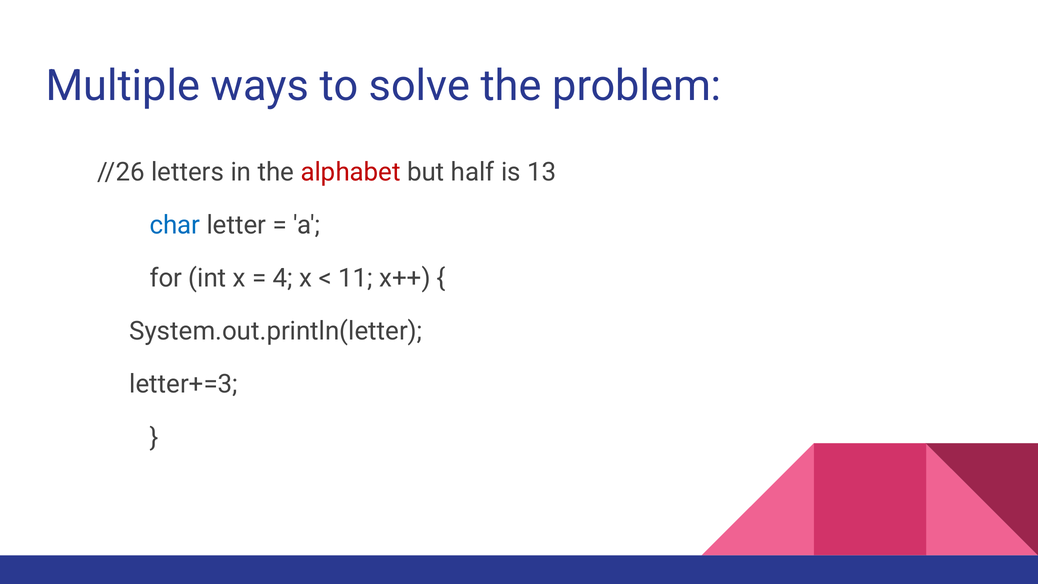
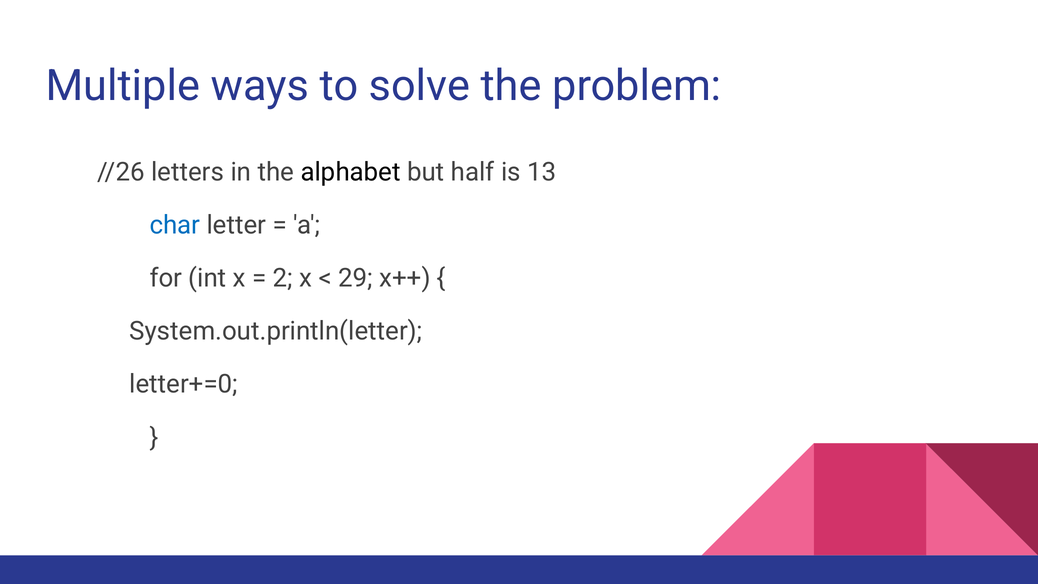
alphabet colour: red -> black
4: 4 -> 2
11: 11 -> 29
letter+=3: letter+=3 -> letter+=0
